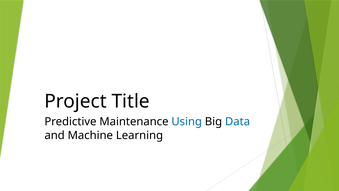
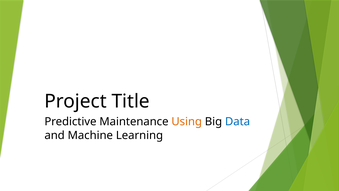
Using colour: blue -> orange
